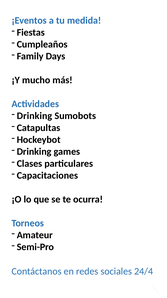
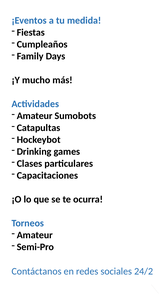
Drinking at (35, 115): Drinking -> Amateur
24/4: 24/4 -> 24/2
